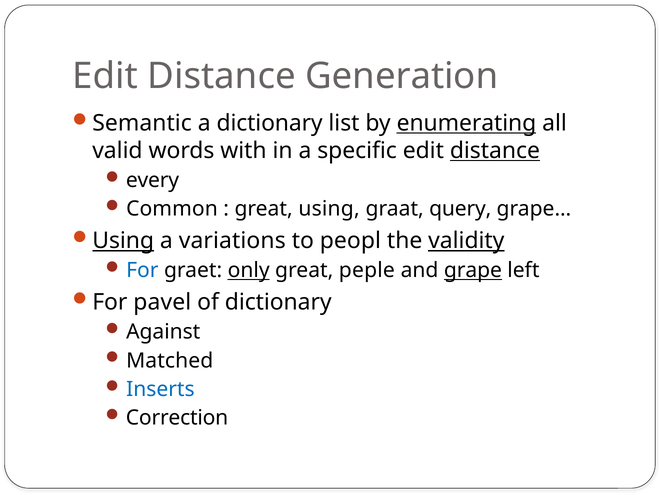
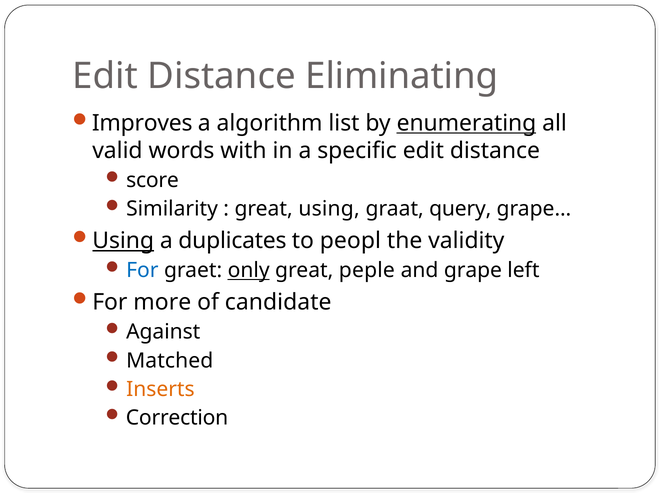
Generation: Generation -> Eliminating
Semantic: Semantic -> Improves
a dictionary: dictionary -> algorithm
distance at (495, 151) underline: present -> none
every: every -> score
Common: Common -> Similarity
variations: variations -> duplicates
validity underline: present -> none
grape underline: present -> none
pavel: pavel -> more
of dictionary: dictionary -> candidate
Inserts colour: blue -> orange
